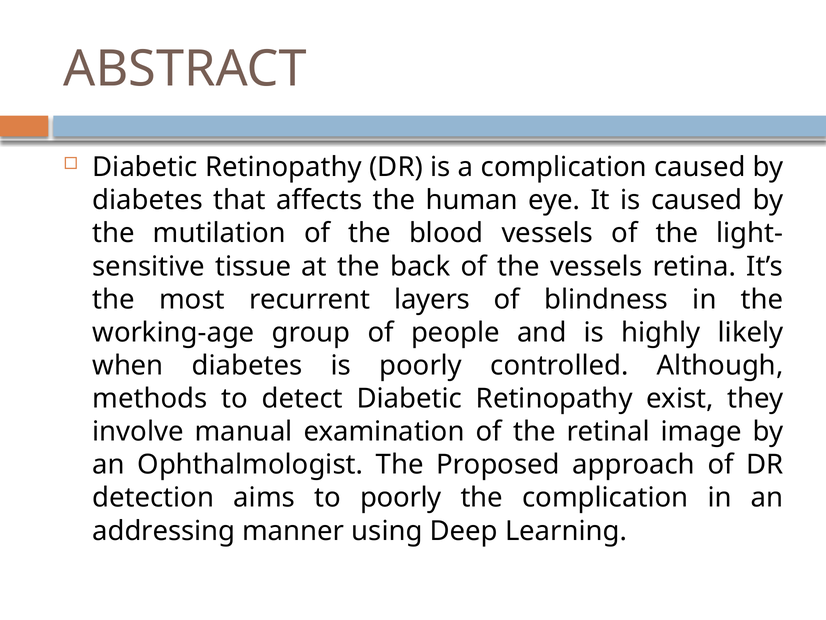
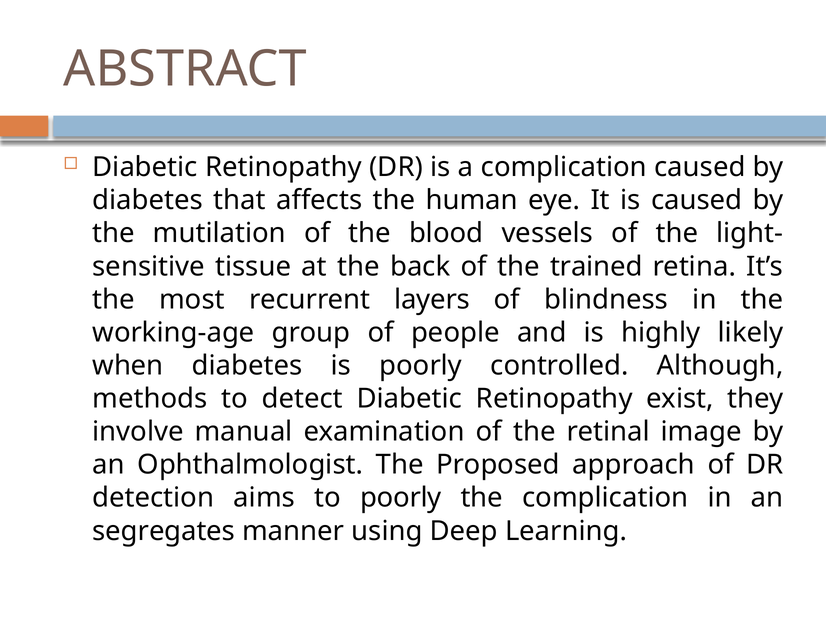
the vessels: vessels -> trained
addressing: addressing -> segregates
